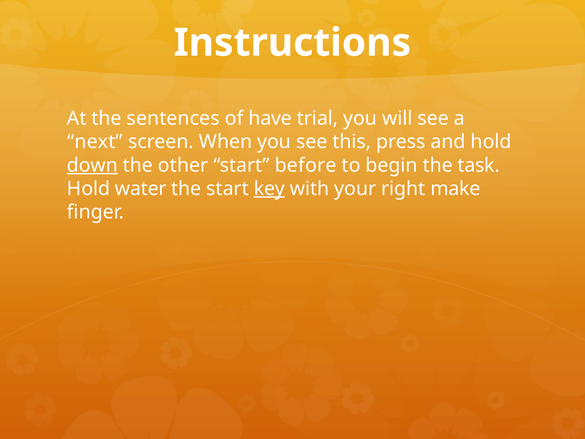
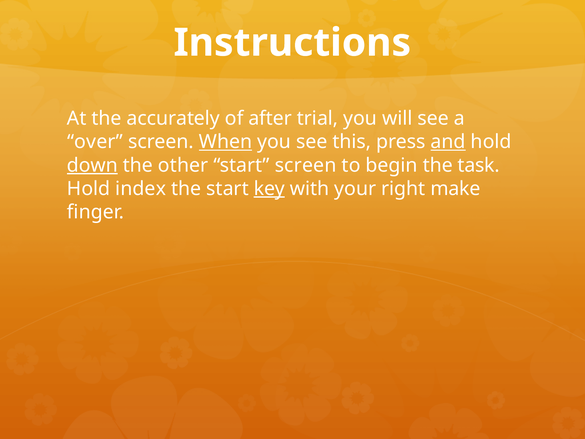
sentences: sentences -> accurately
have: have -> after
next: next -> over
When underline: none -> present
and underline: none -> present
start before: before -> screen
water: water -> index
